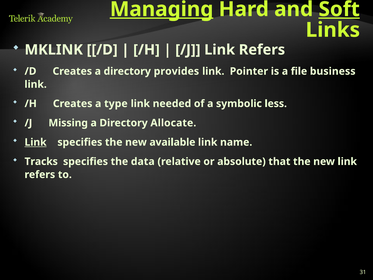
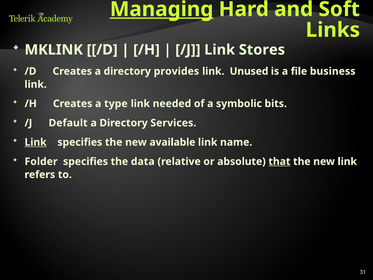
Soft underline: present -> none
/J Link Refers: Refers -> Stores
Pointer: Pointer -> Unused
less: less -> bits
Missing: Missing -> Default
Allocate: Allocate -> Services
Tracks: Tracks -> Folder
that underline: none -> present
